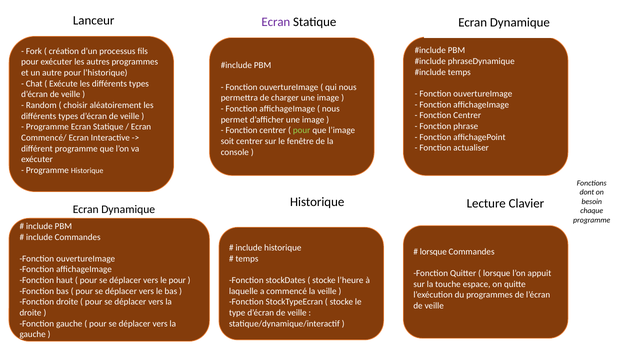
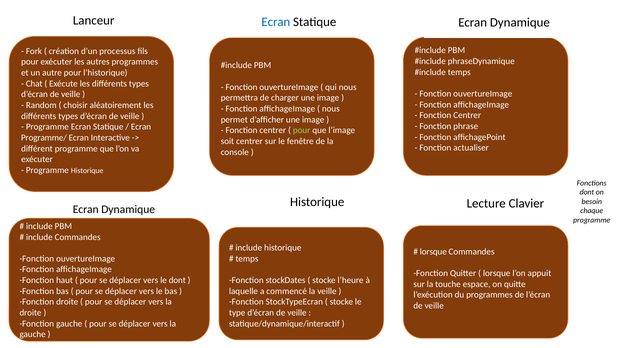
Ecran at (276, 22) colour: purple -> blue
Commencé/: Commencé/ -> Programme/
le pour: pour -> dont
